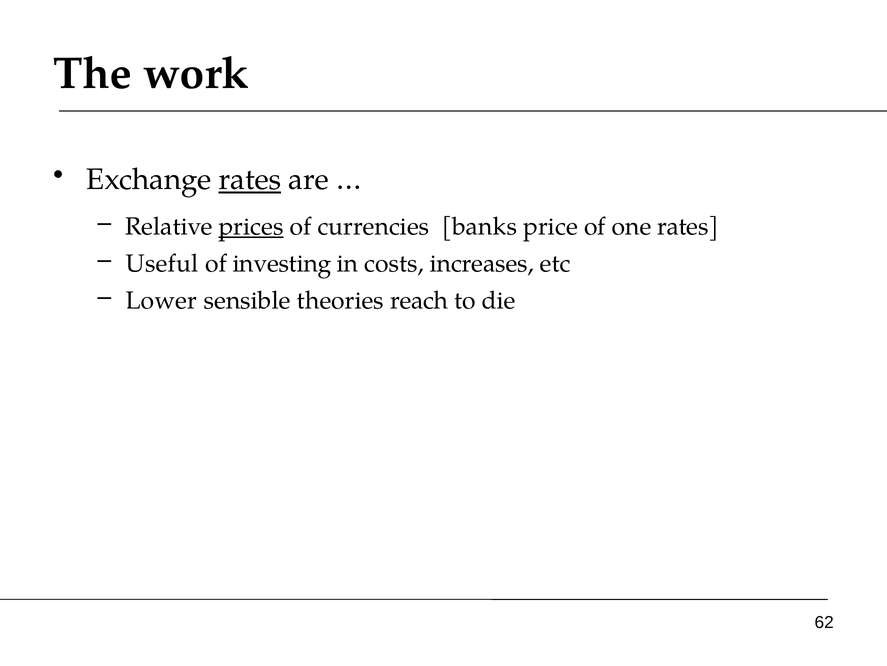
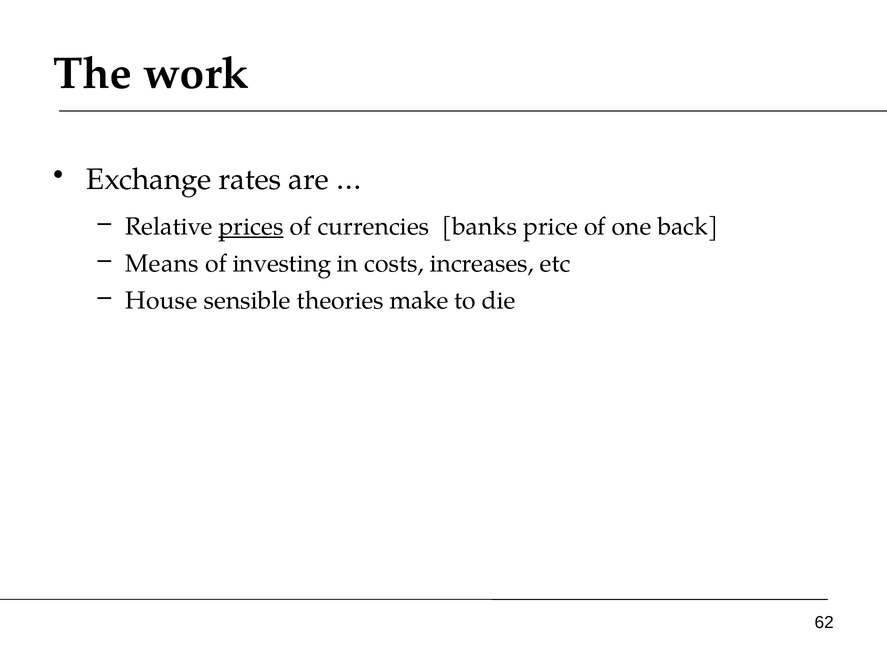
rates at (250, 179) underline: present -> none
one rates: rates -> back
Useful: Useful -> Means
Lower: Lower -> House
reach: reach -> make
